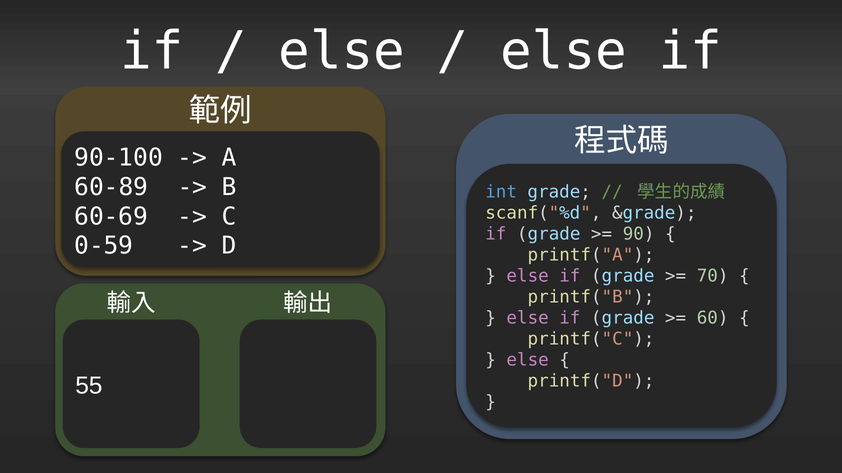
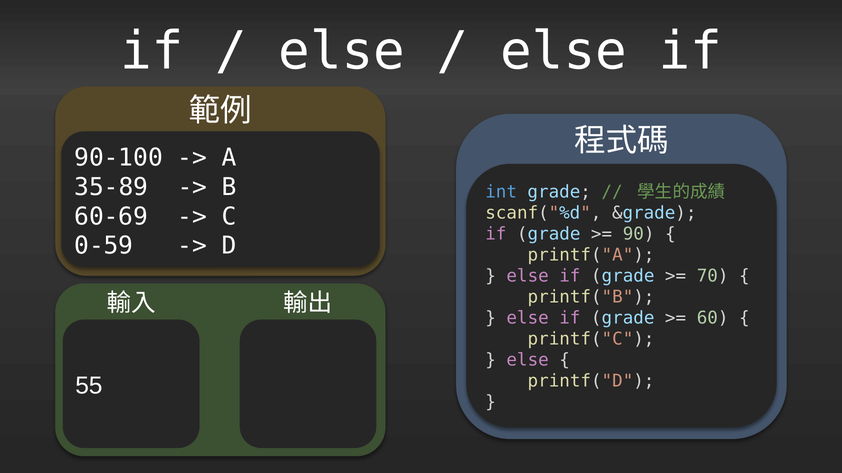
60-89: 60-89 -> 35-89
